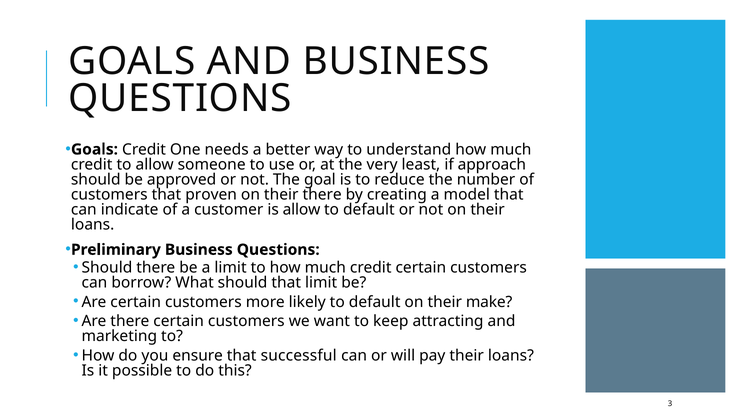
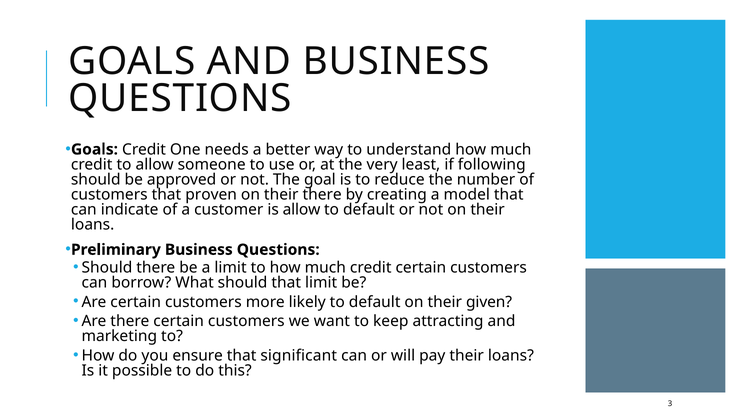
approach: approach -> following
make: make -> given
successful: successful -> significant
